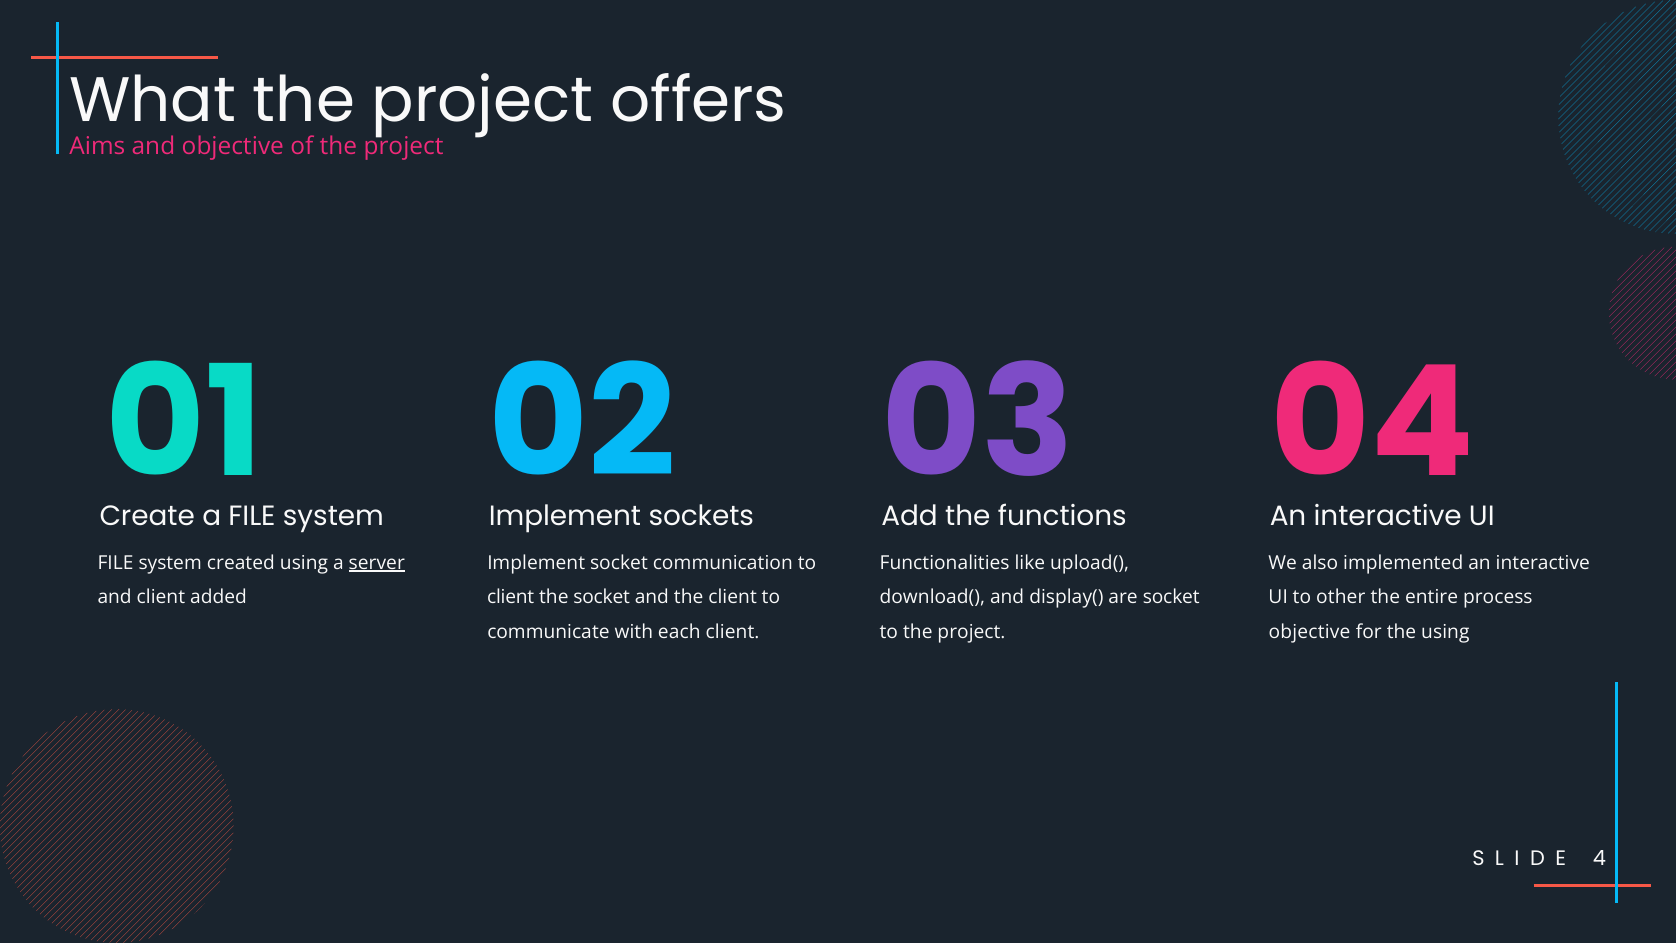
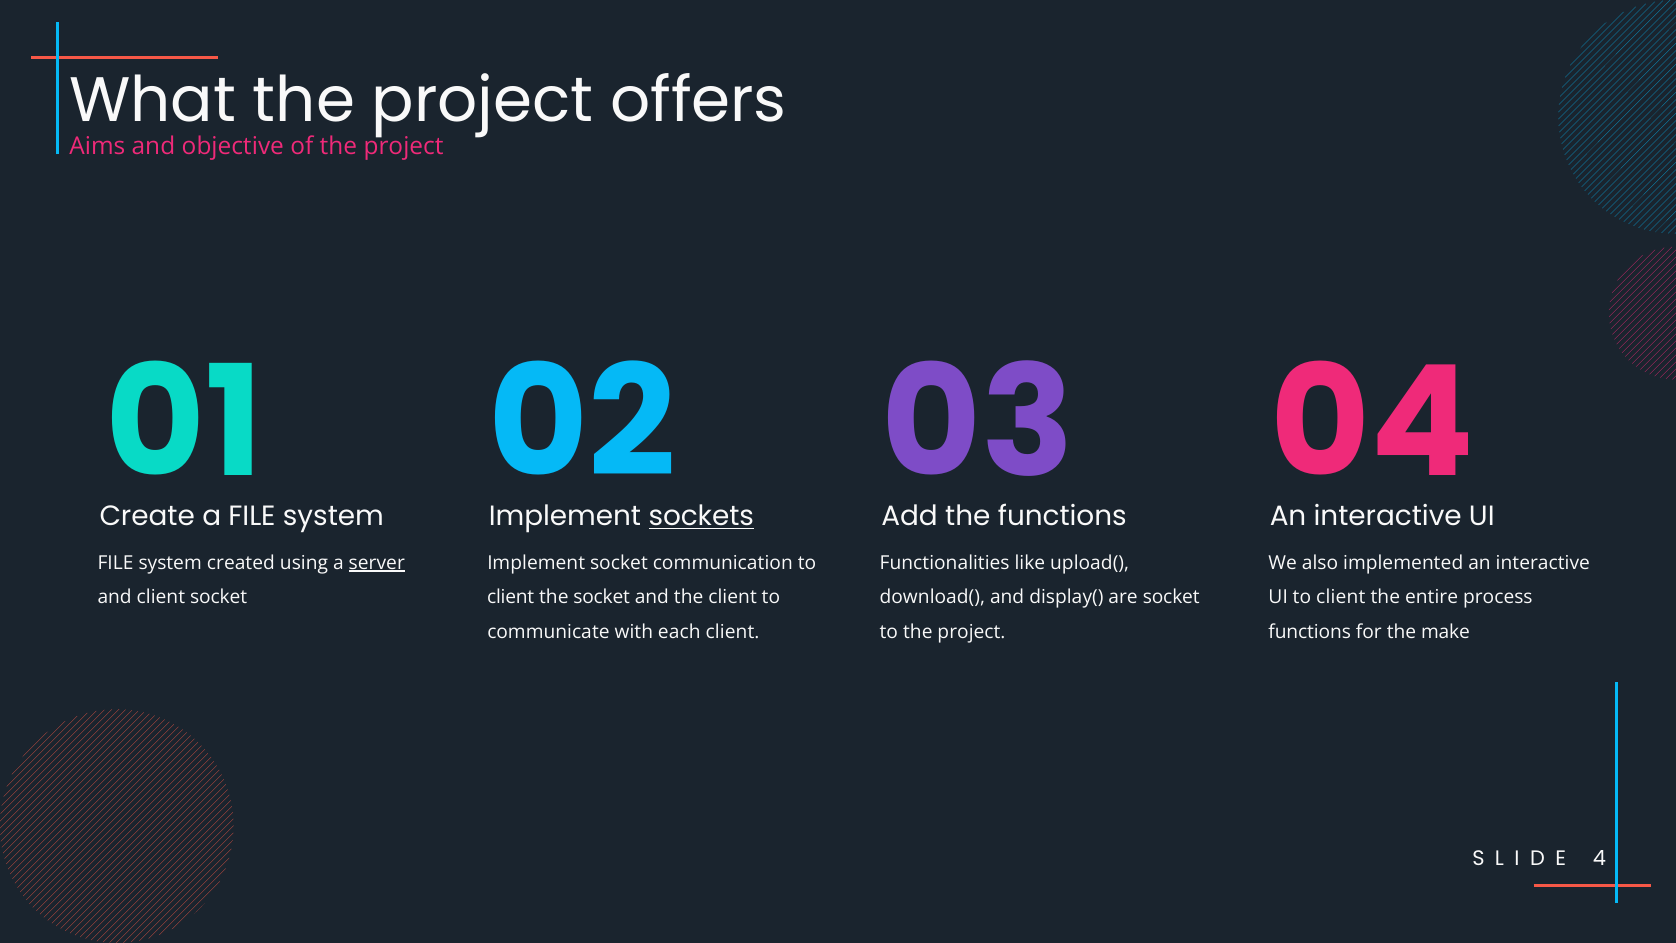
sockets underline: none -> present
client added: added -> socket
UI to other: other -> client
objective at (1310, 632): objective -> functions
the using: using -> make
